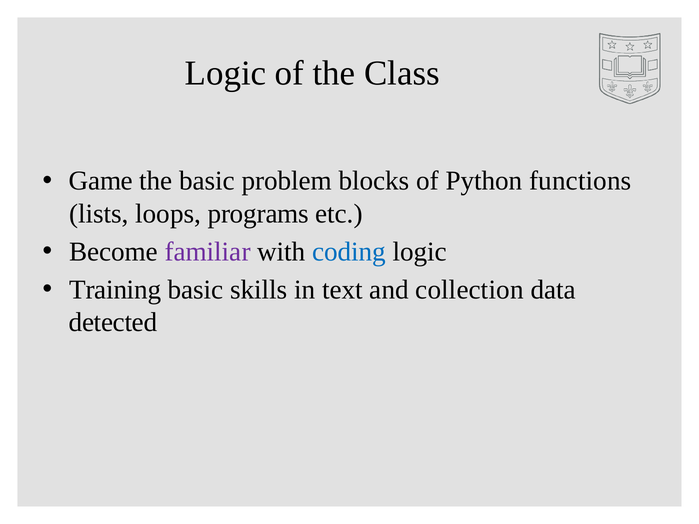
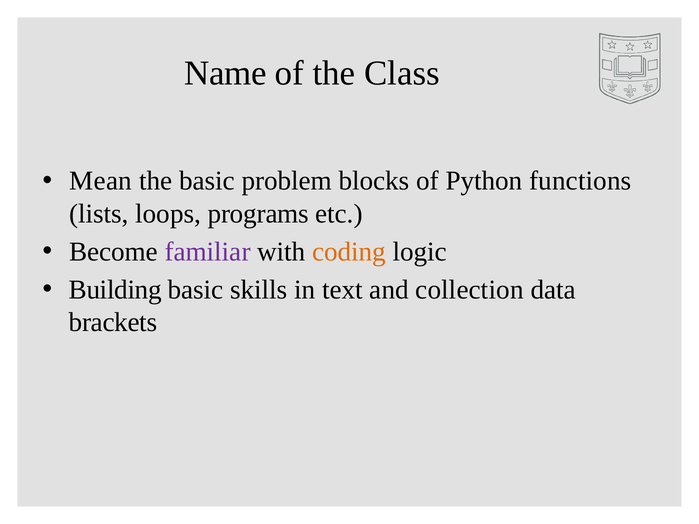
Logic at (225, 73): Logic -> Name
Game: Game -> Mean
coding colour: blue -> orange
Training: Training -> Building
detected: detected -> brackets
